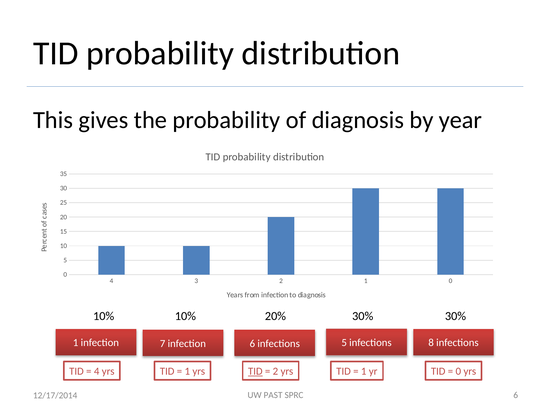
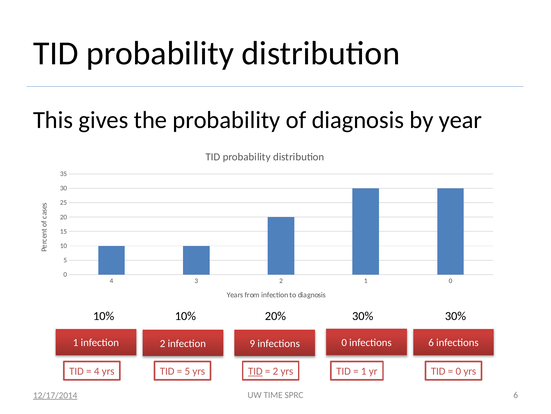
infection 7: 7 -> 2
infection 6: 6 -> 9
infections 5: 5 -> 0
infections 8: 8 -> 6
1 at (187, 371): 1 -> 5
PAST: PAST -> TIME
12/17/2014 underline: none -> present
